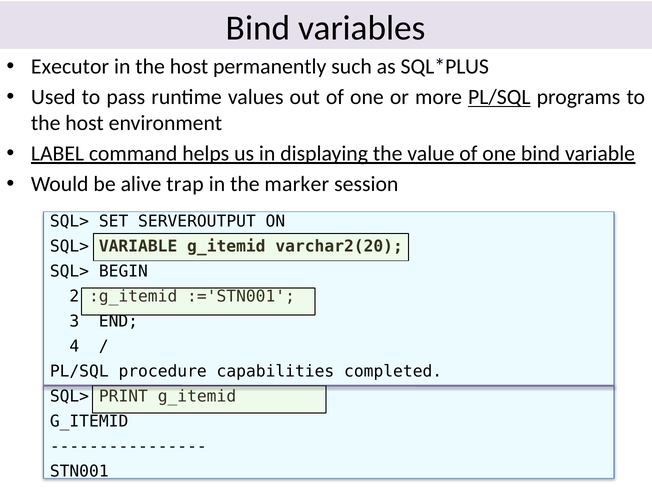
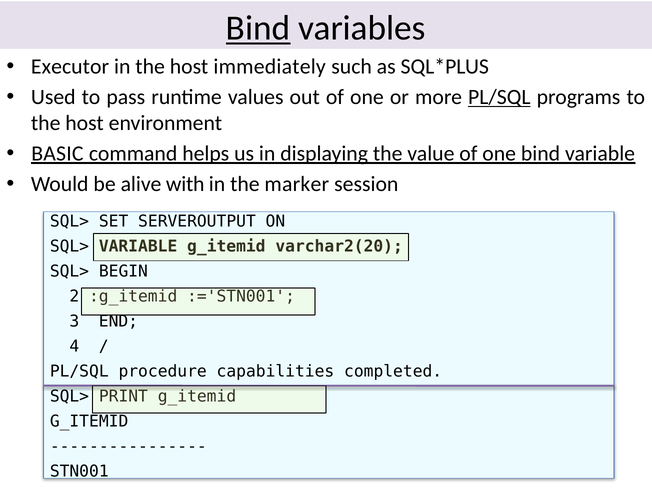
Bind at (258, 28) underline: none -> present
permanently: permanently -> immediately
LABEL: LABEL -> BASIC
trap: trap -> with
